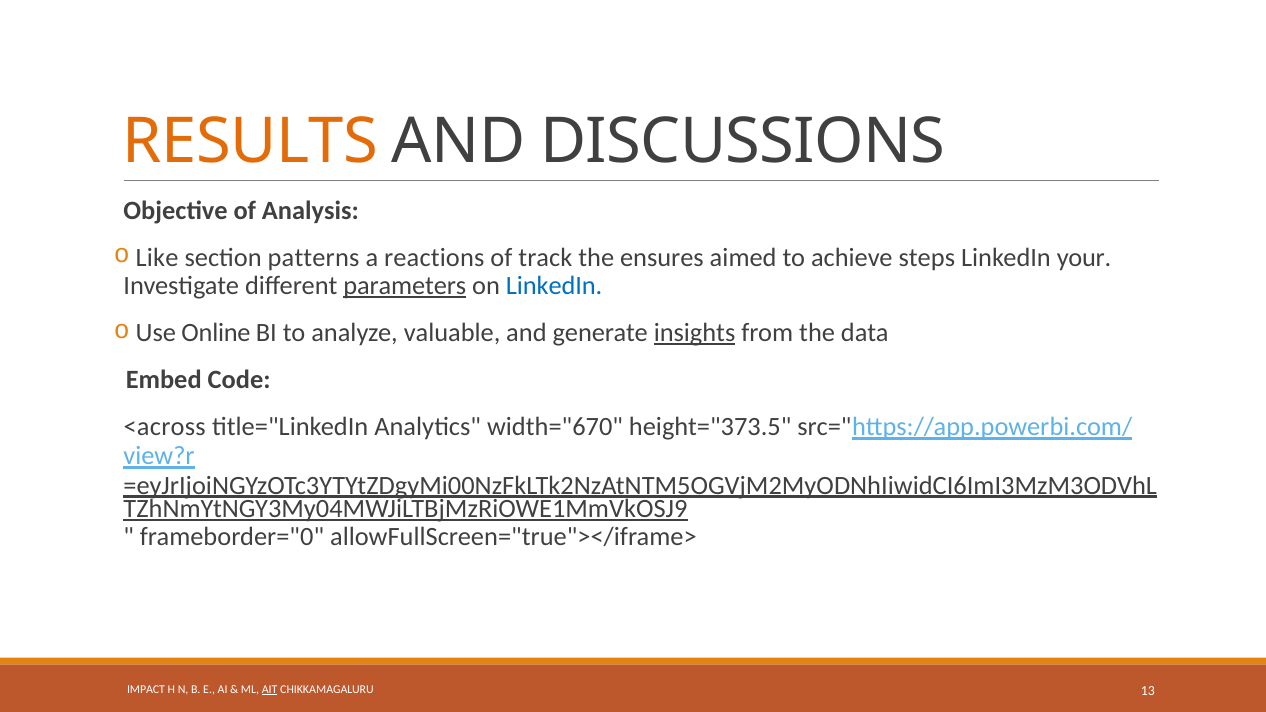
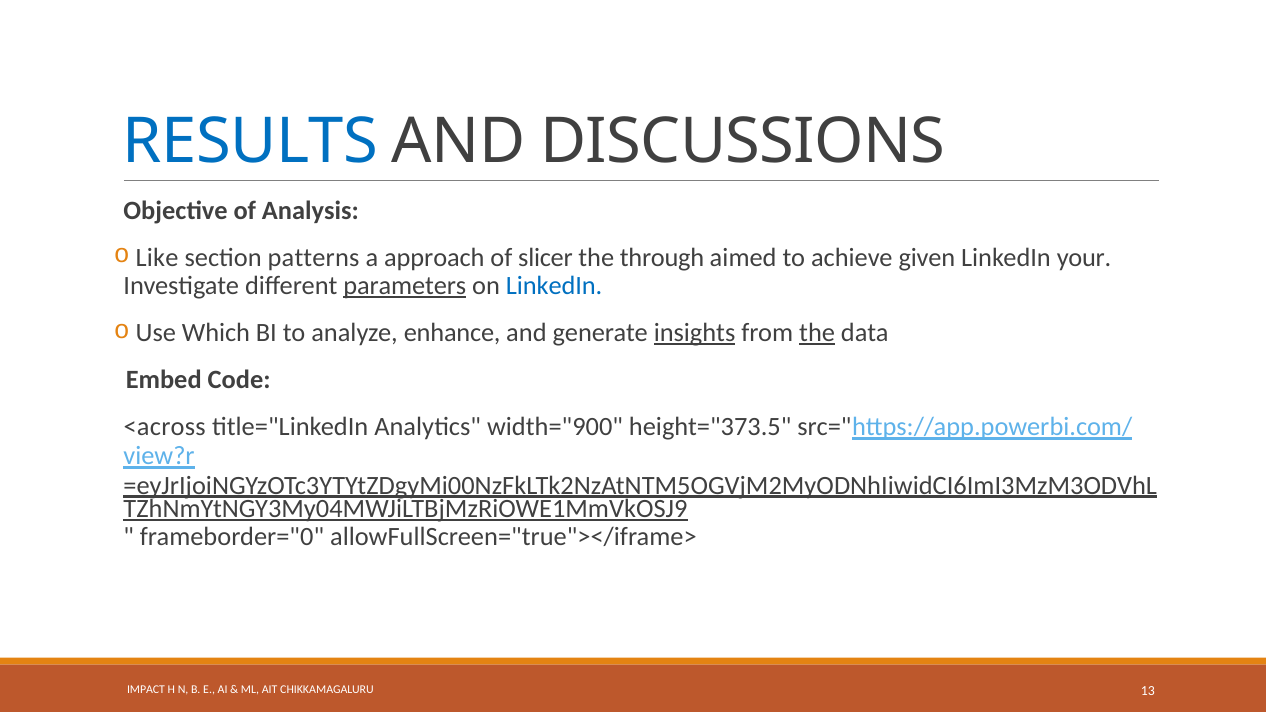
RESULTS colour: orange -> blue
reactions: reactions -> approach
track: track -> slicer
ensures: ensures -> through
steps: steps -> given
Online: Online -> Which
valuable: valuable -> enhance
the at (817, 333) underline: none -> present
width="670: width="670 -> width="900
AIT underline: present -> none
